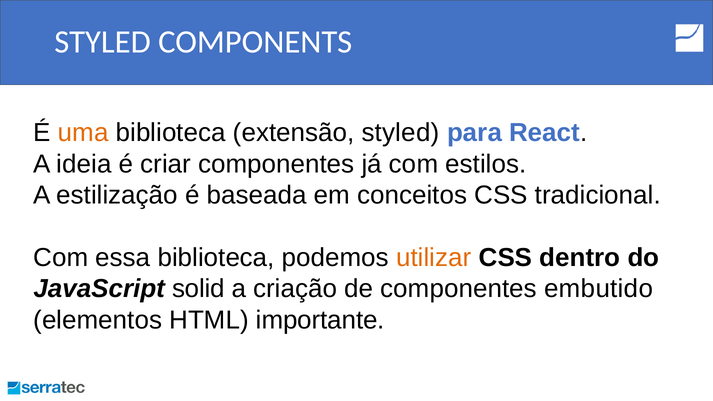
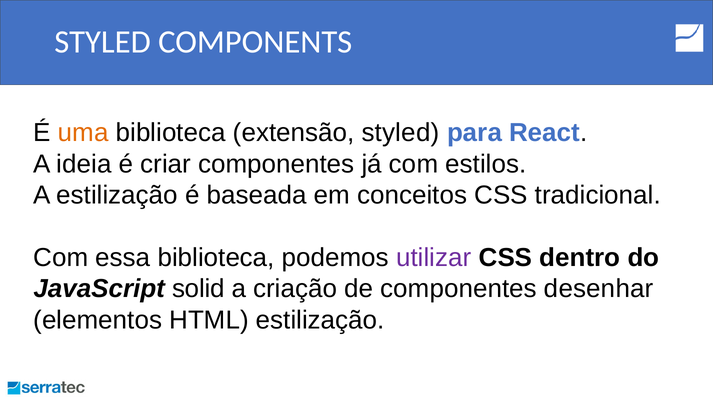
utilizar colour: orange -> purple
embutido: embutido -> desenhar
HTML importante: importante -> estilização
